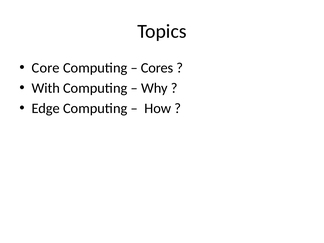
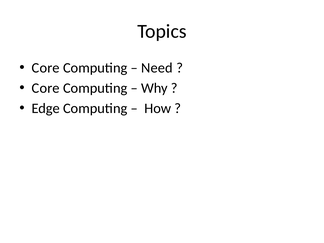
Cores: Cores -> Need
With at (46, 88): With -> Core
